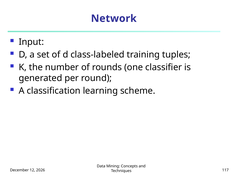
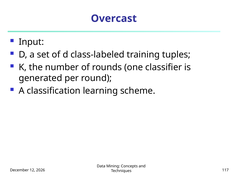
Network: Network -> Overcast
